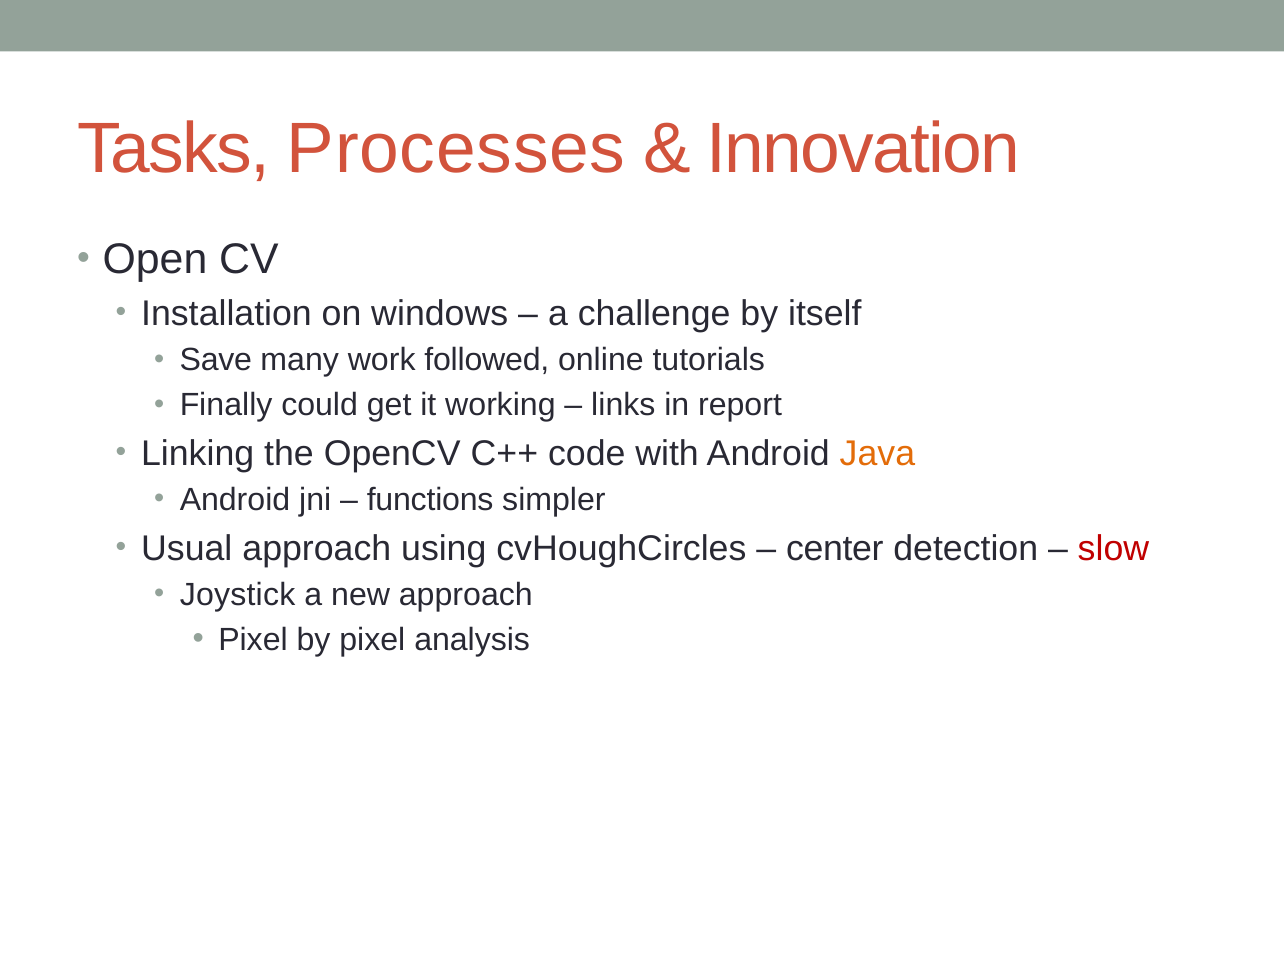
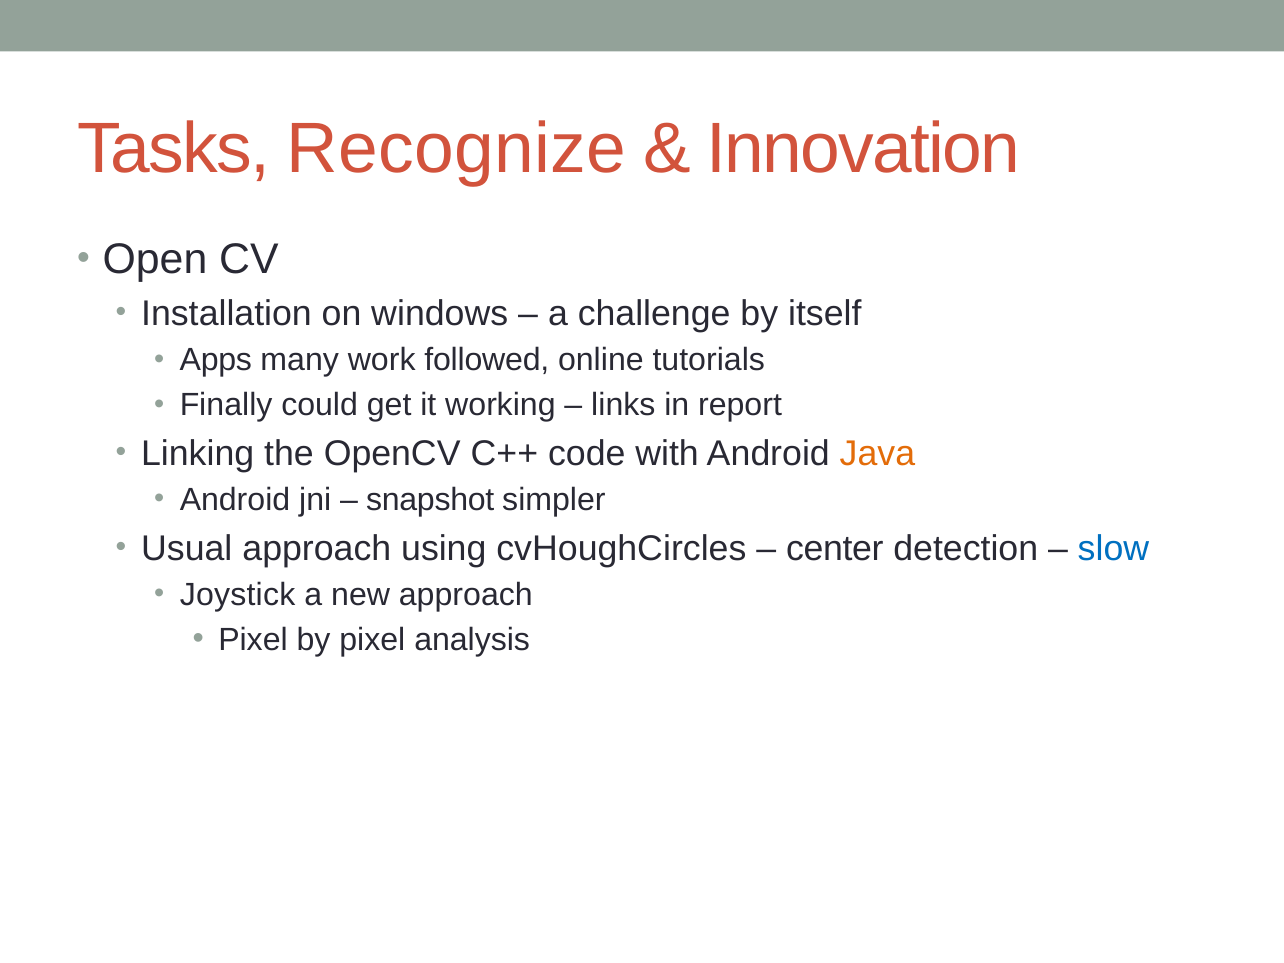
Processes: Processes -> Recognize
Save: Save -> Apps
functions: functions -> snapshot
slow colour: red -> blue
